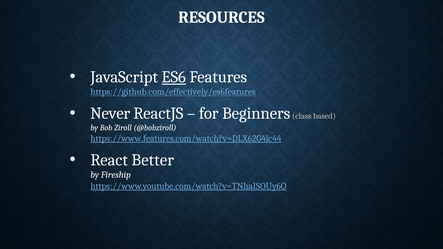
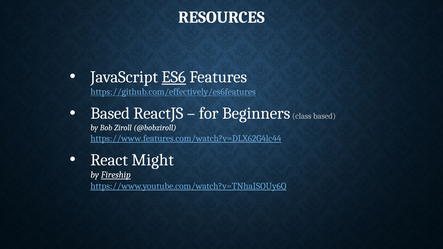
Never at (110, 114): Never -> Based
Better: Better -> Might
Fireship underline: none -> present
